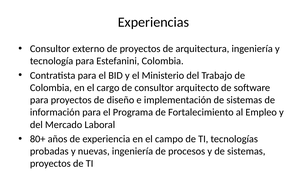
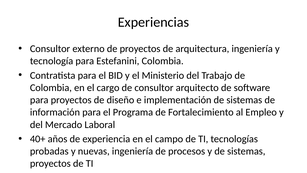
80+: 80+ -> 40+
